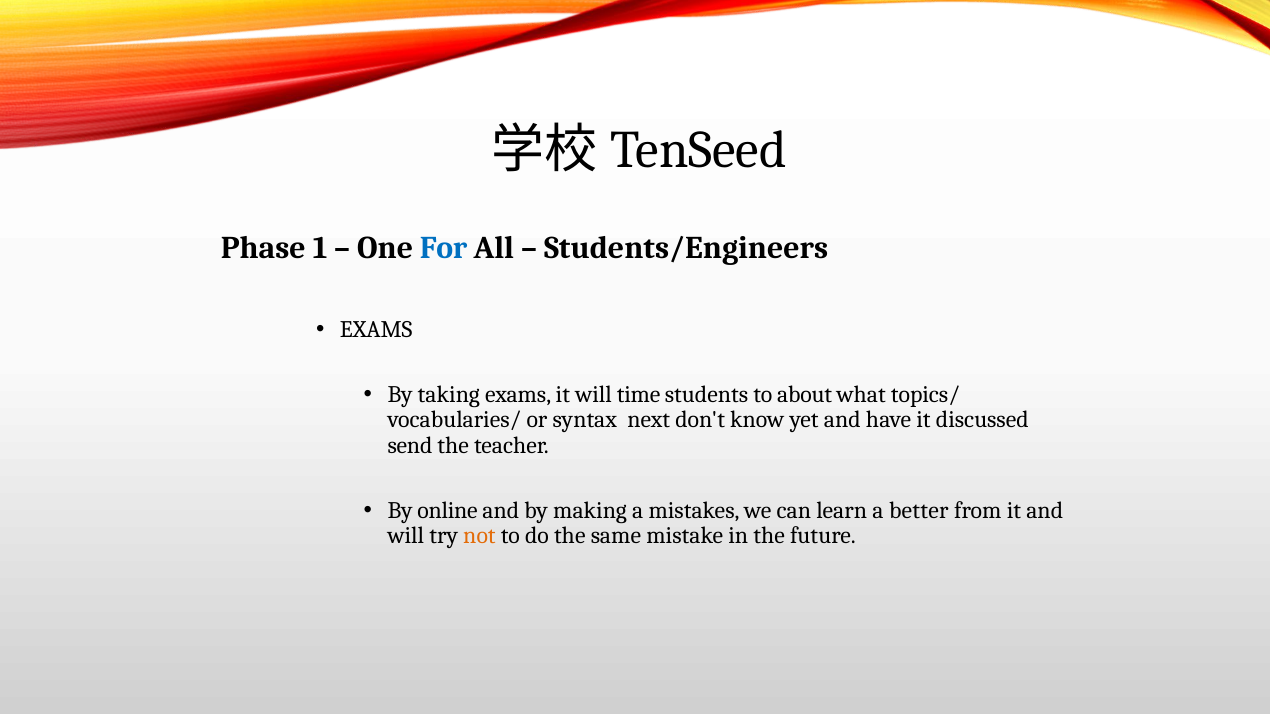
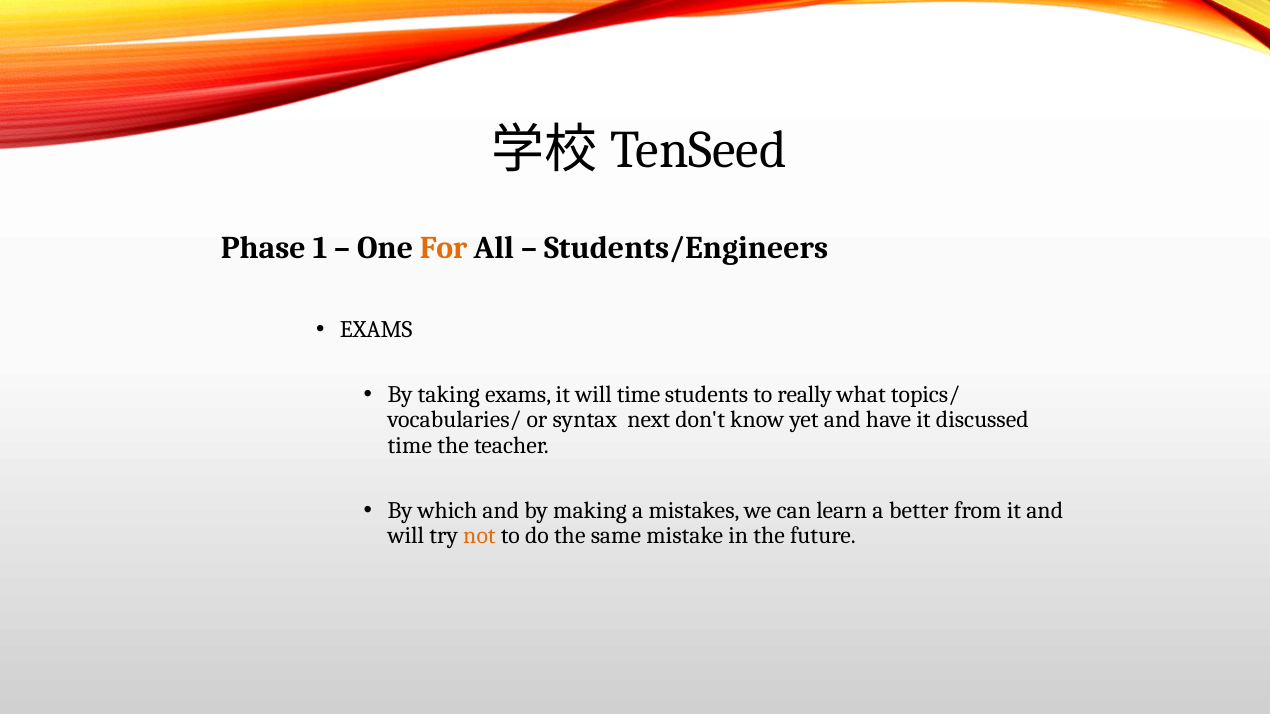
For colour: blue -> orange
about: about -> really
send at (410, 446): send -> time
online: online -> which
